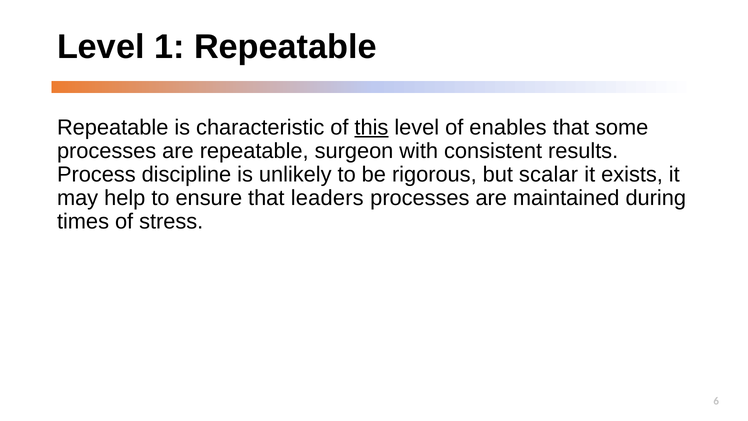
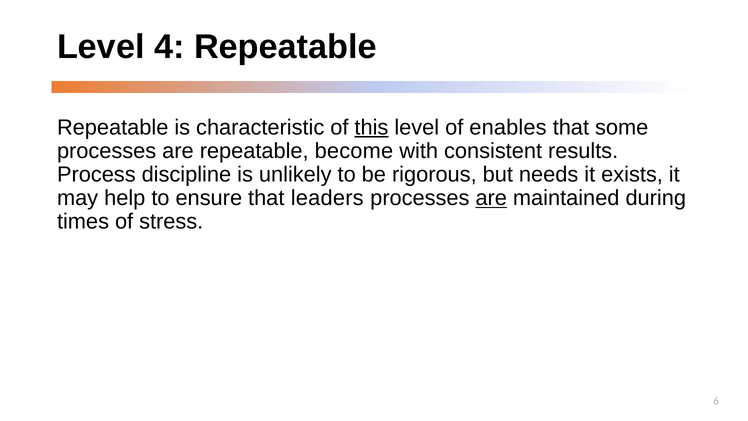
1: 1 -> 4
surgeon: surgeon -> become
scalar: scalar -> needs
are at (491, 198) underline: none -> present
